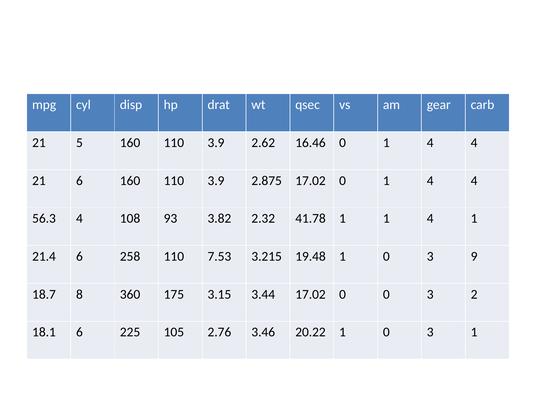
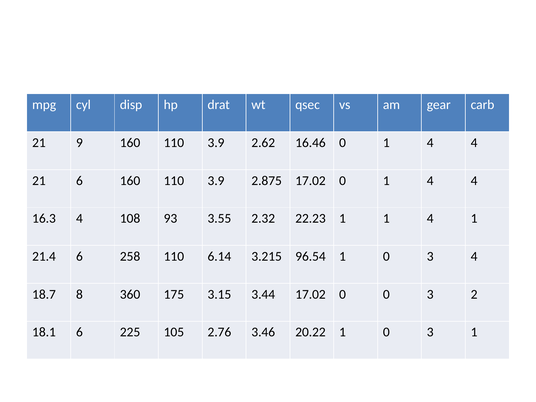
5: 5 -> 9
56.3: 56.3 -> 16.3
3.82: 3.82 -> 3.55
41.78: 41.78 -> 22.23
7.53: 7.53 -> 6.14
19.48: 19.48 -> 96.54
3 9: 9 -> 4
